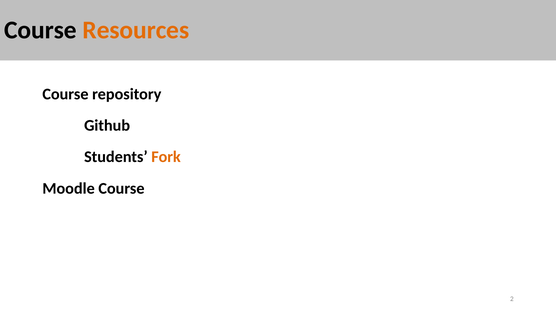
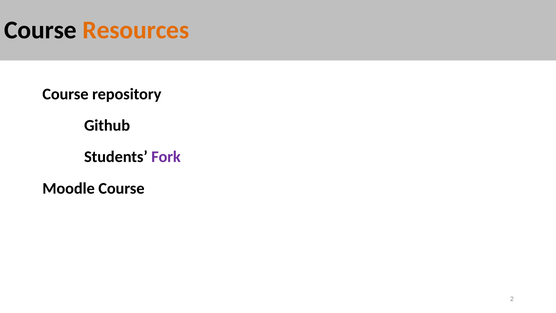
Fork colour: orange -> purple
